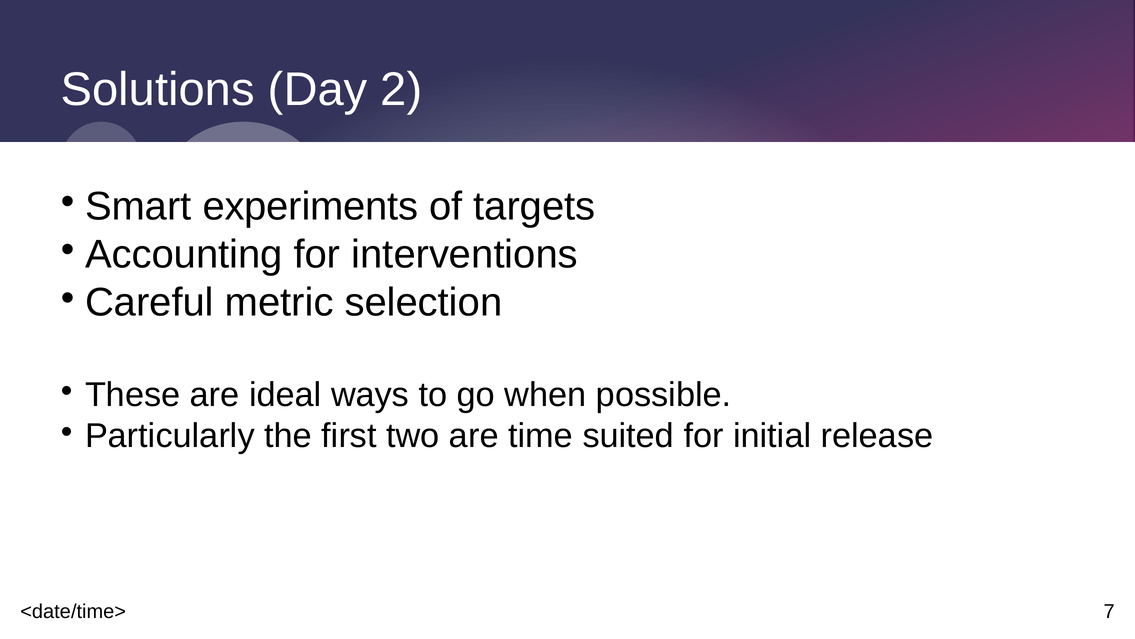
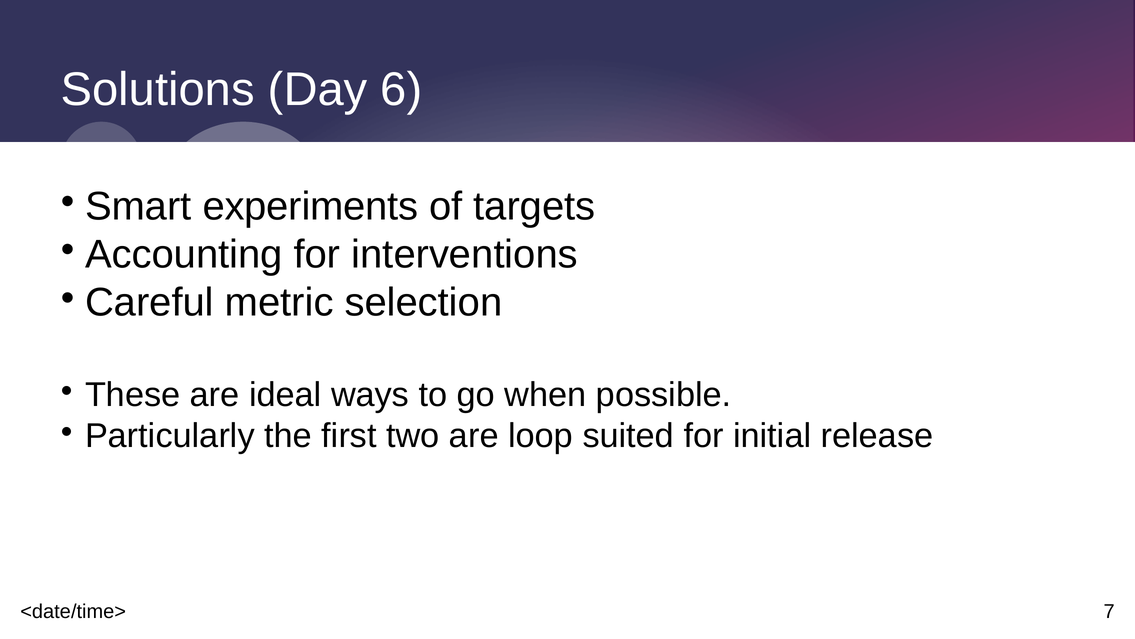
2: 2 -> 6
time: time -> loop
